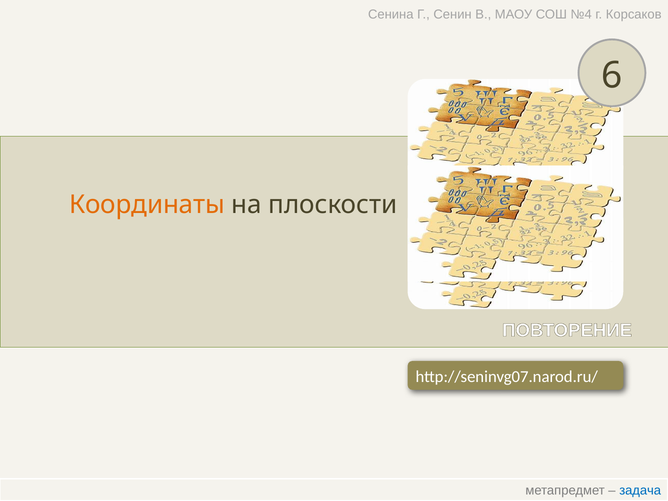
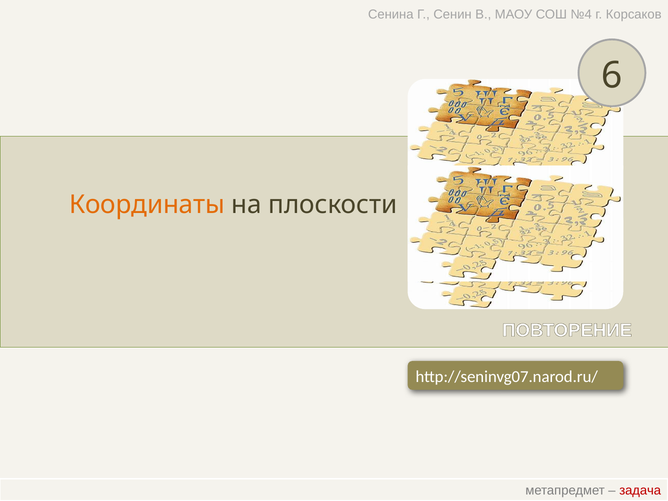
задача colour: blue -> red
